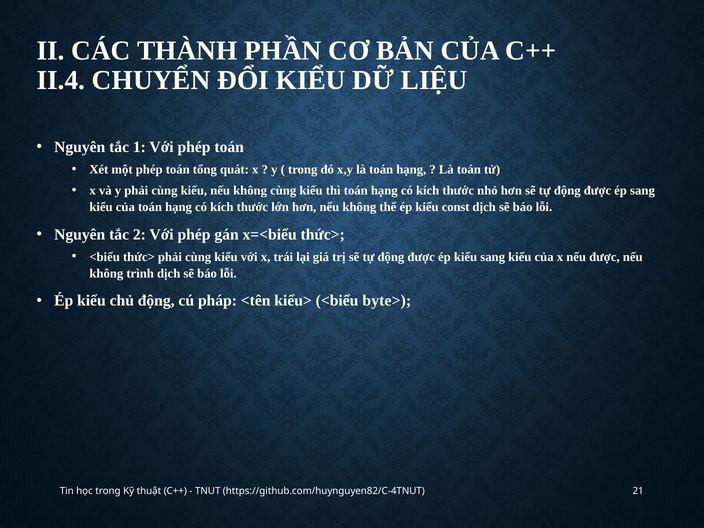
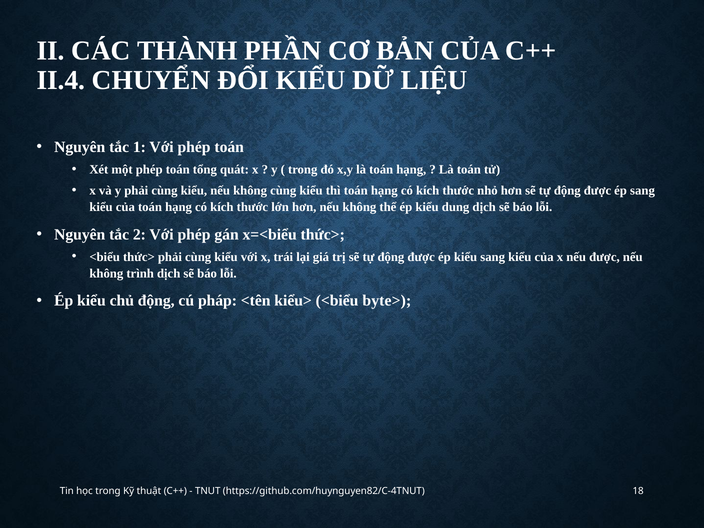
const: const -> dung
21: 21 -> 18
